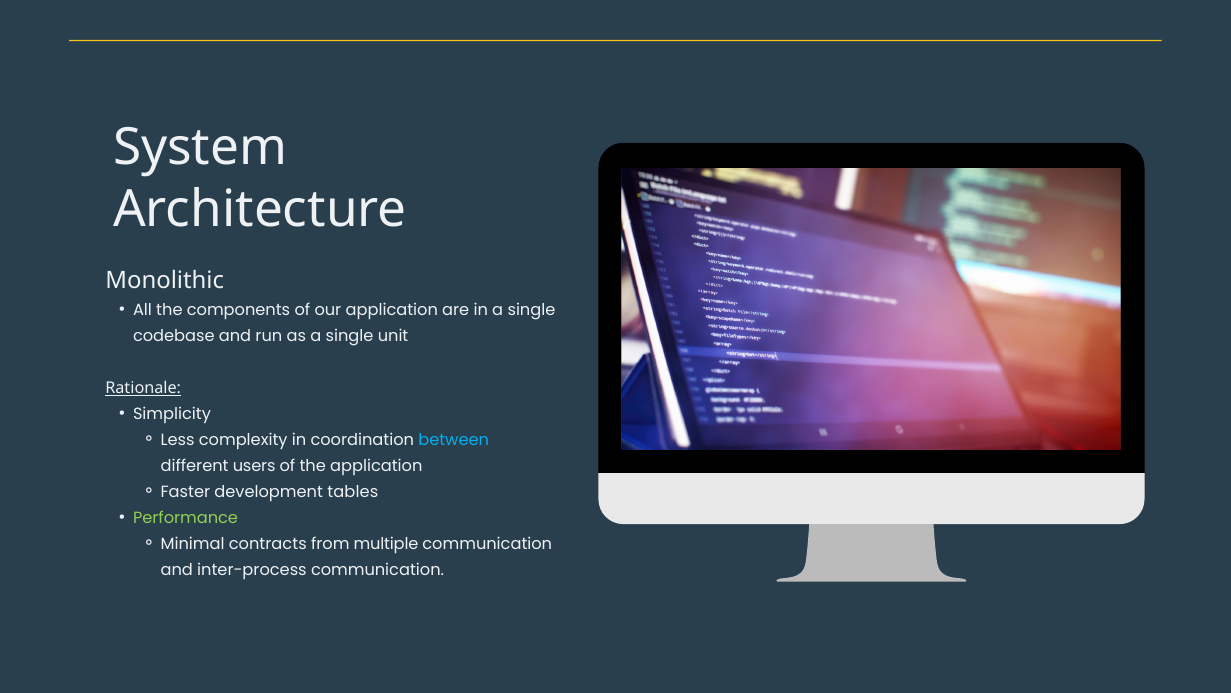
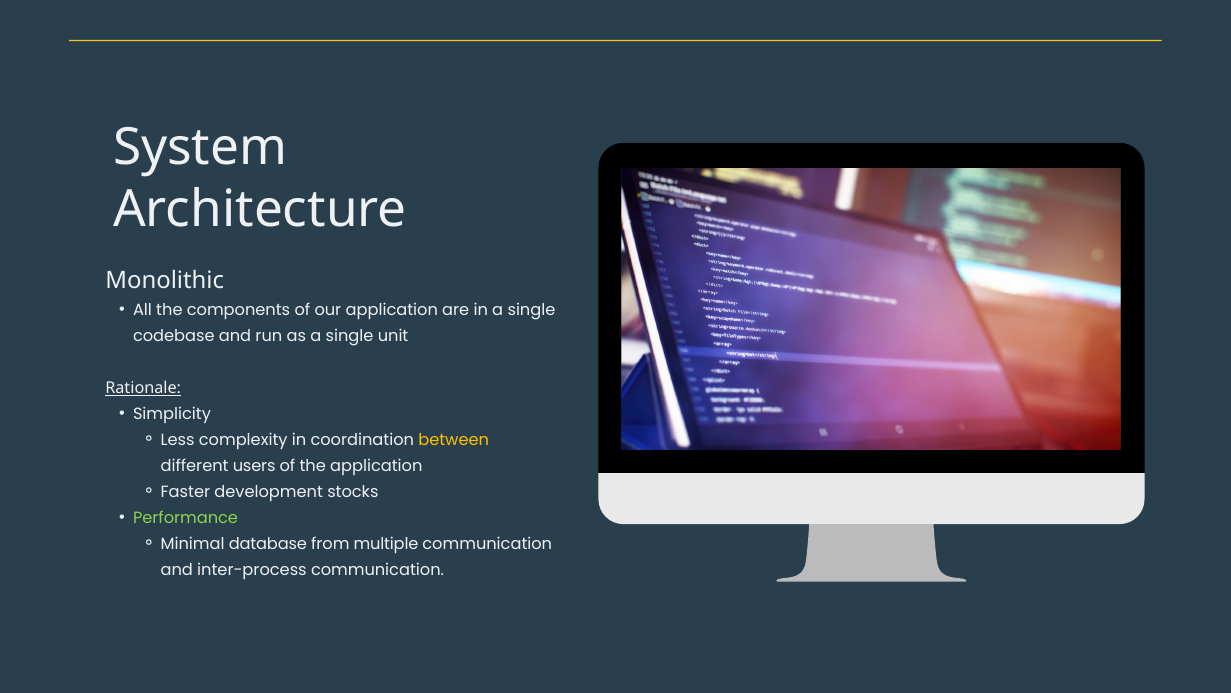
between colour: light blue -> yellow
tables: tables -> stocks
contracts: contracts -> database
